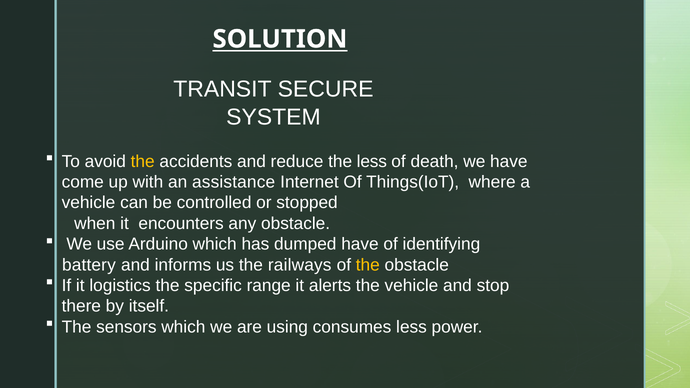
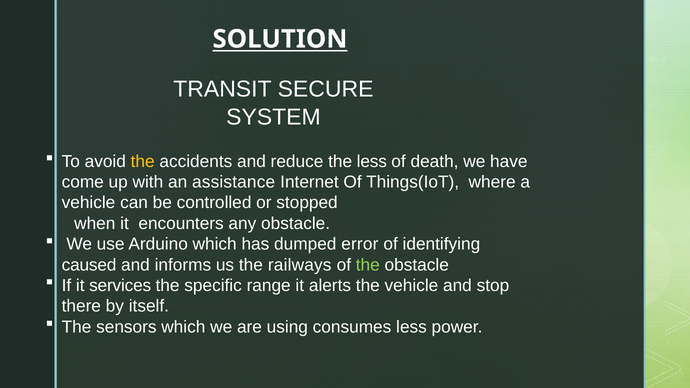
dumped have: have -> error
battery: battery -> caused
the at (368, 265) colour: yellow -> light green
logistics: logistics -> services
